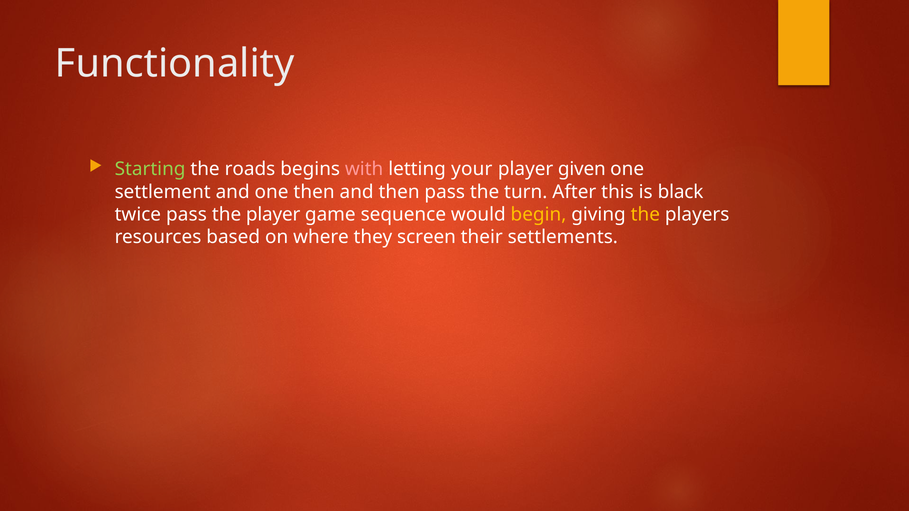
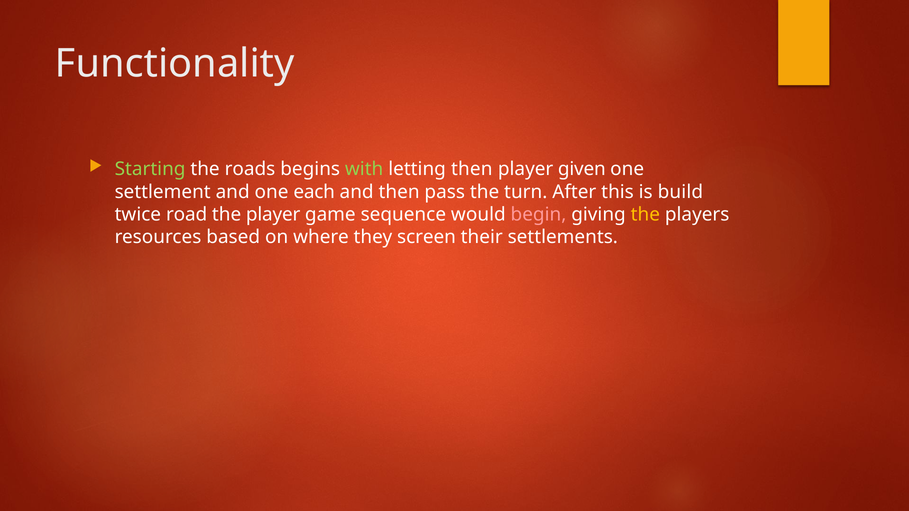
with colour: pink -> light green
letting your: your -> then
one then: then -> each
black: black -> build
twice pass: pass -> road
begin colour: yellow -> pink
